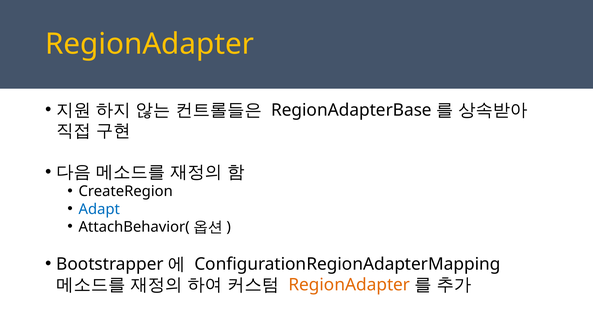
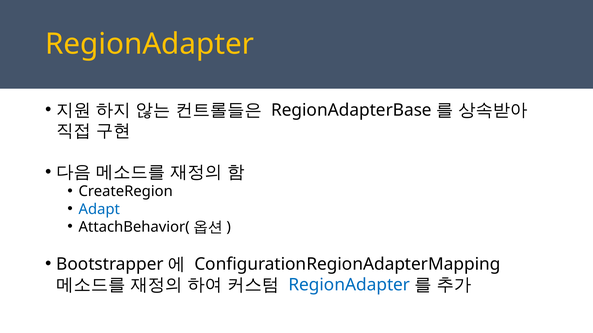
RegionAdapter at (349, 285) colour: orange -> blue
